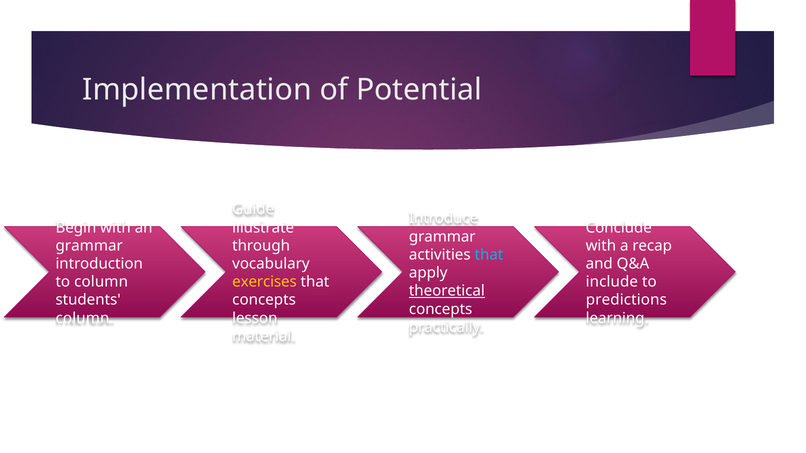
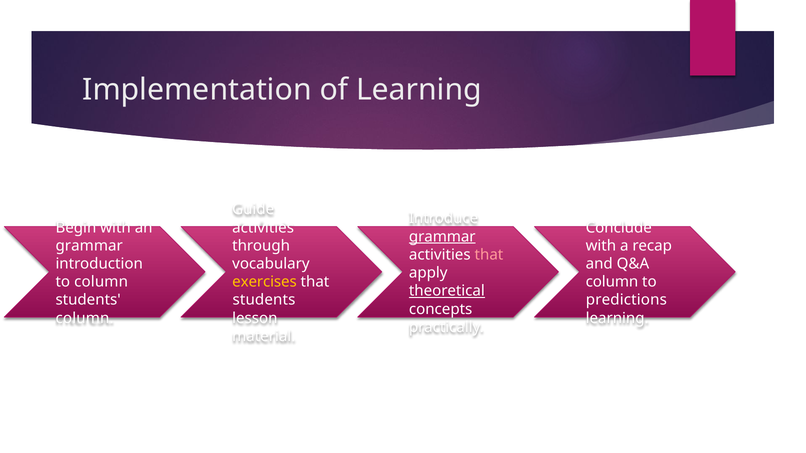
of Potential: Potential -> Learning
illustrate at (263, 228): illustrate -> activities
grammar at (442, 237) underline: none -> present
that at (489, 255) colour: light blue -> pink
include at (612, 282): include -> column
concepts at (264, 300): concepts -> students
